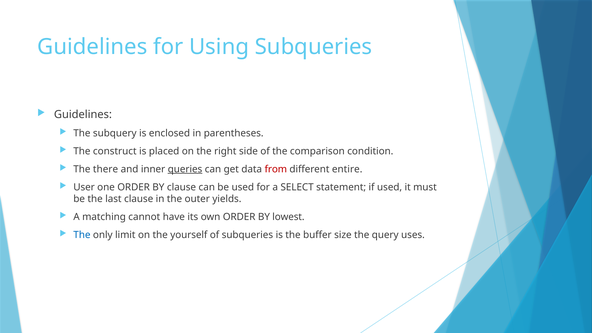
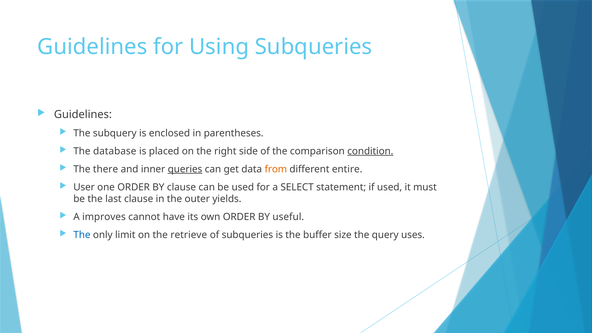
construct: construct -> database
condition underline: none -> present
from colour: red -> orange
matching: matching -> improves
lowest: lowest -> useful
yourself: yourself -> retrieve
